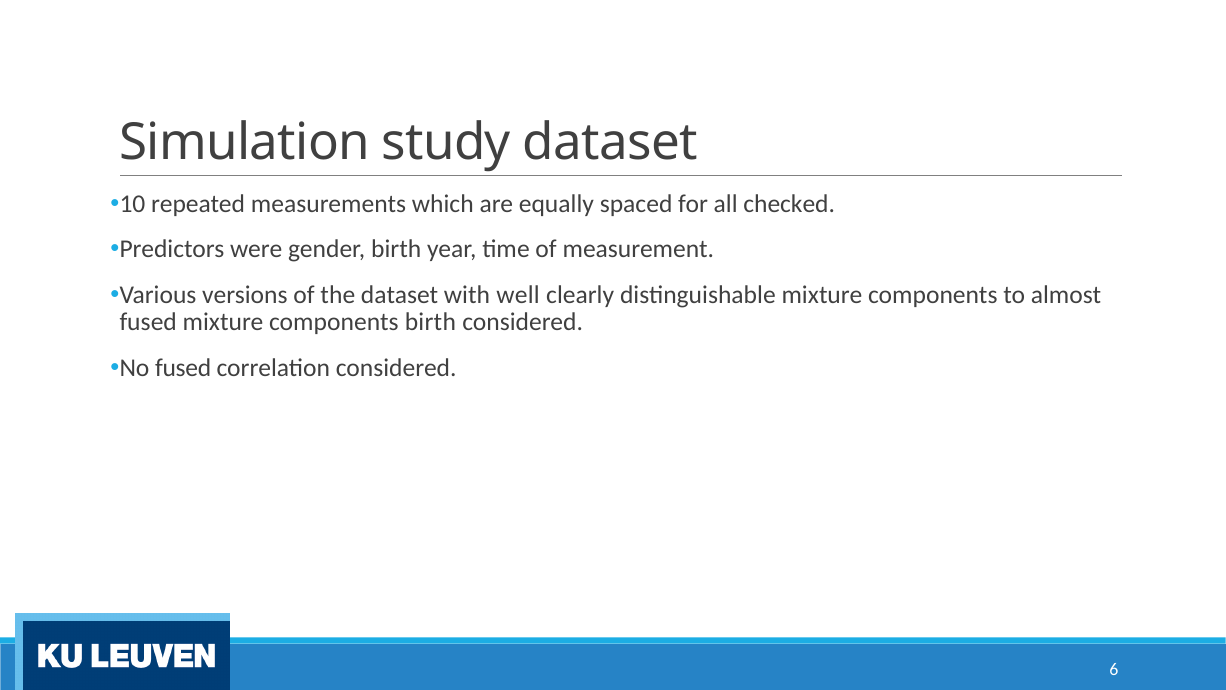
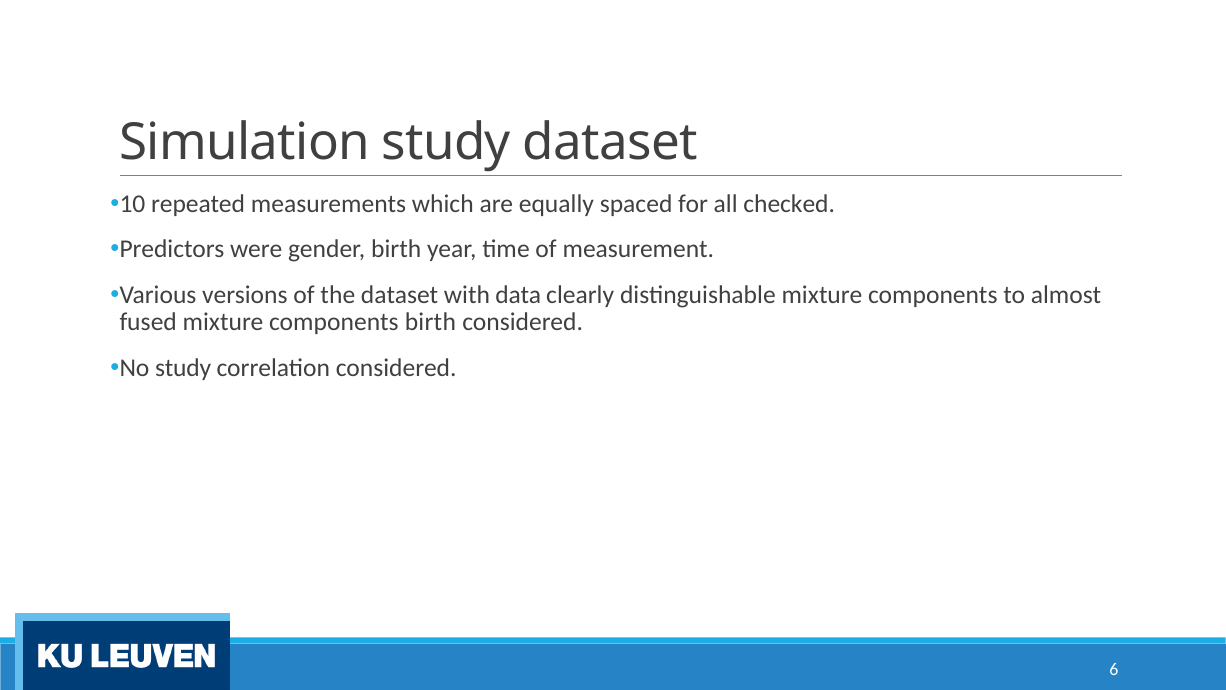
well: well -> data
No fused: fused -> study
